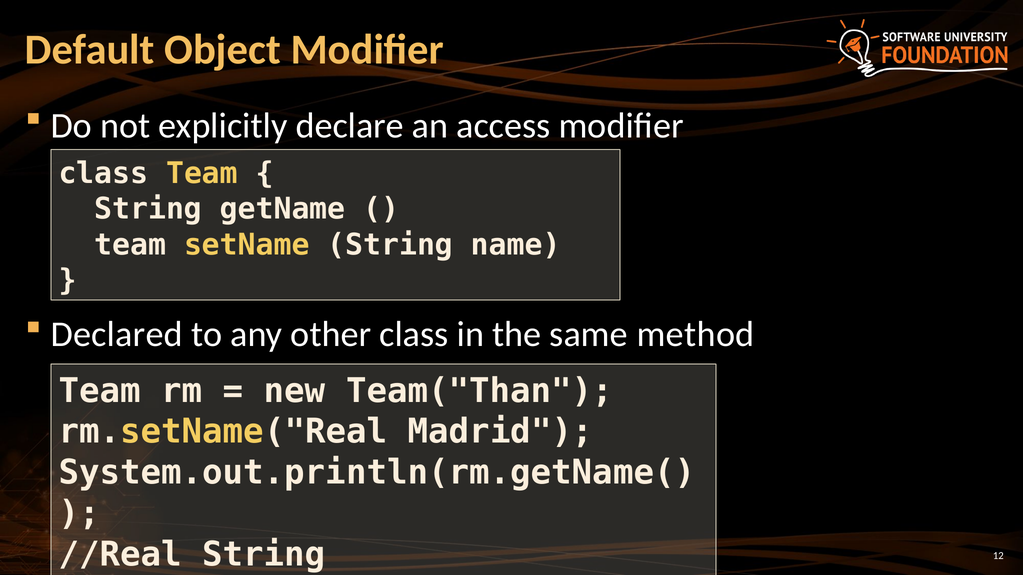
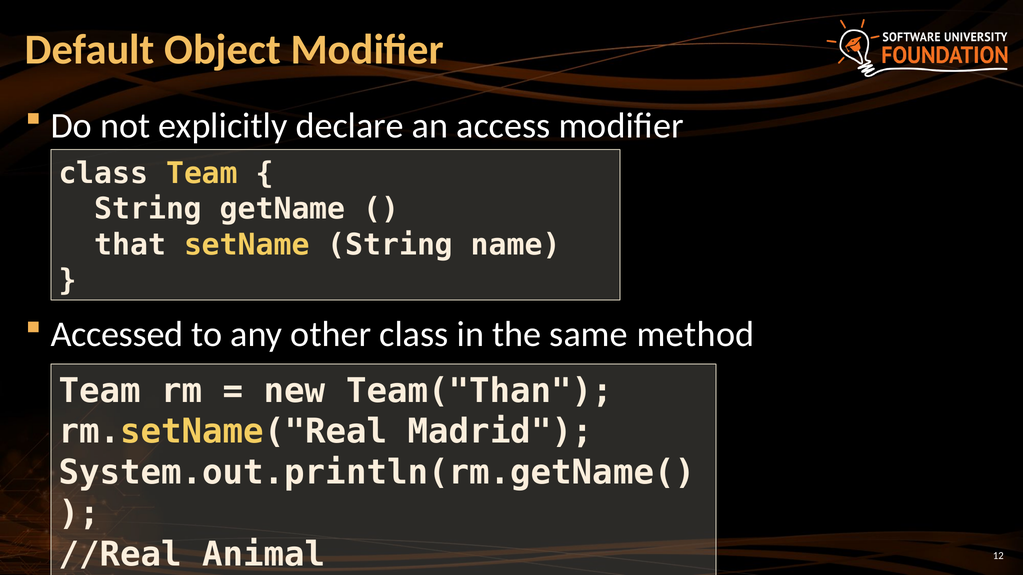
team at (130, 245): team -> that
Declared: Declared -> Accessed
//Real String: String -> Animal
